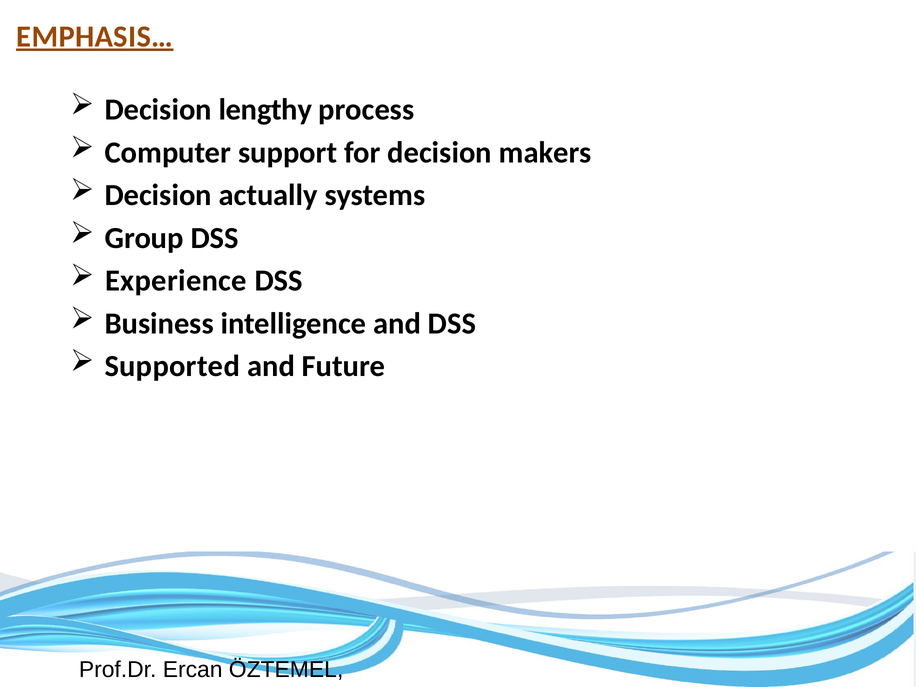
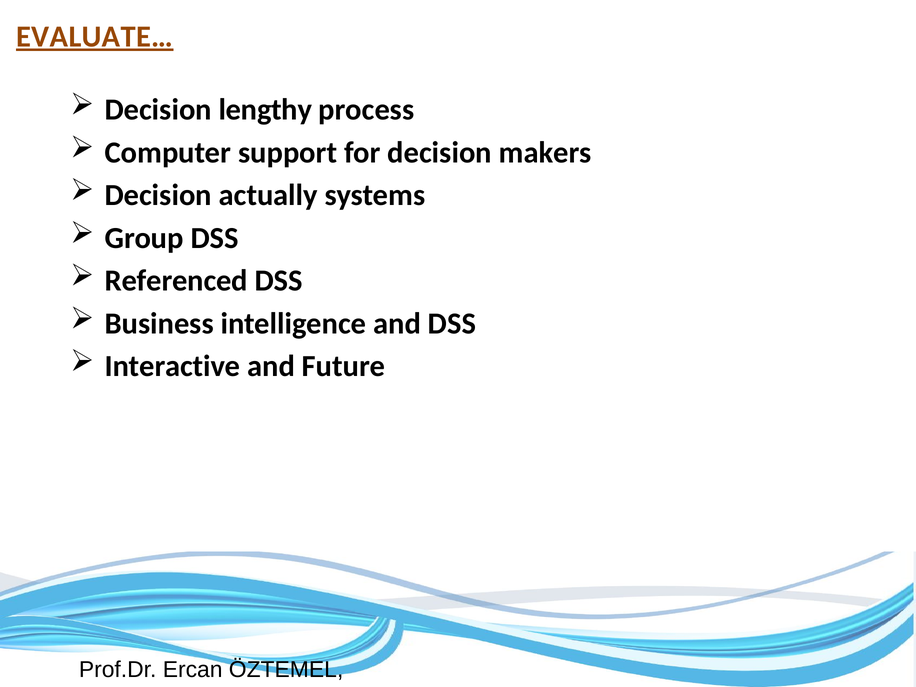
EMPHASIS…: EMPHASIS… -> EVALUATE…
Experience: Experience -> Referenced
Supported: Supported -> Interactive
